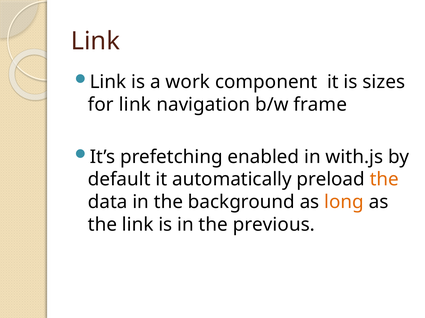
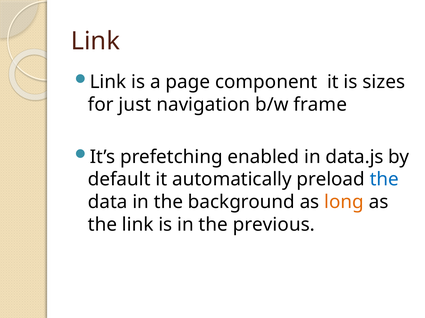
work: work -> page
for link: link -> just
with.js: with.js -> data.js
the at (384, 180) colour: orange -> blue
